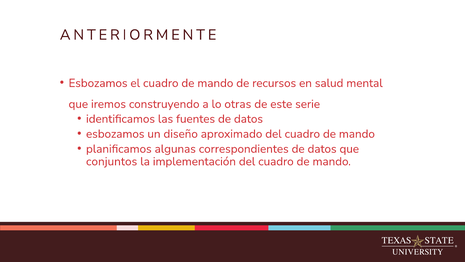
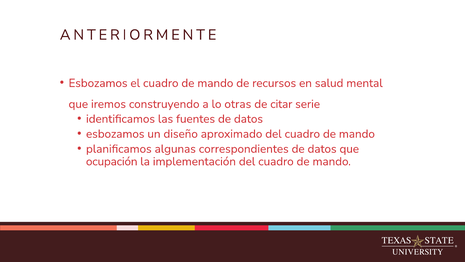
este: este -> citar
conjuntos: conjuntos -> ocupación
